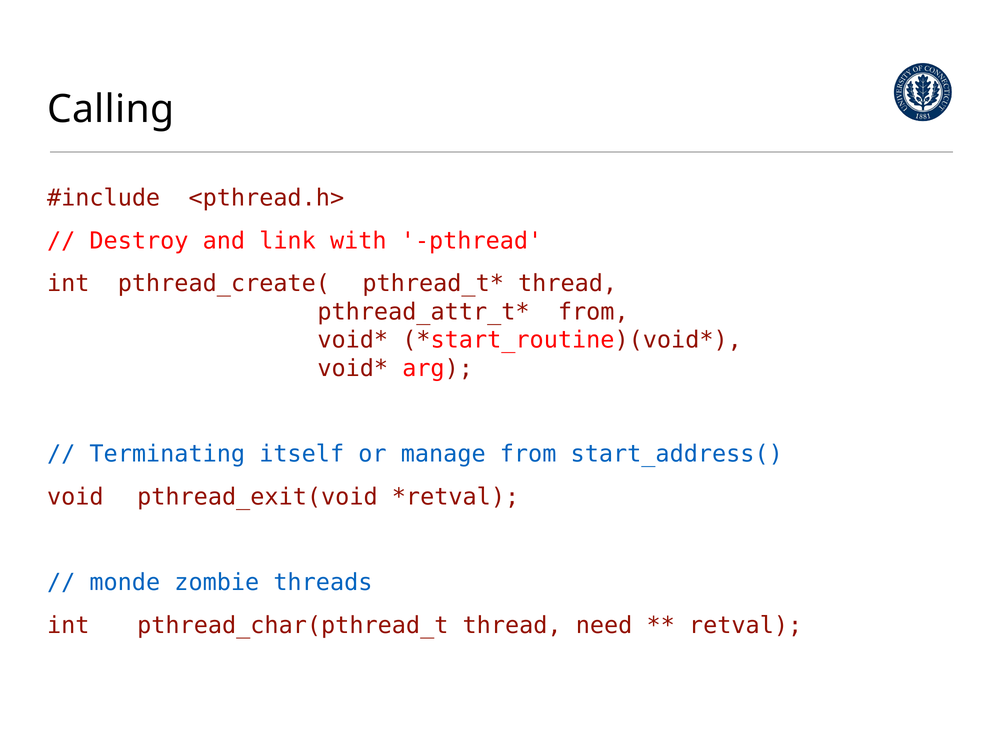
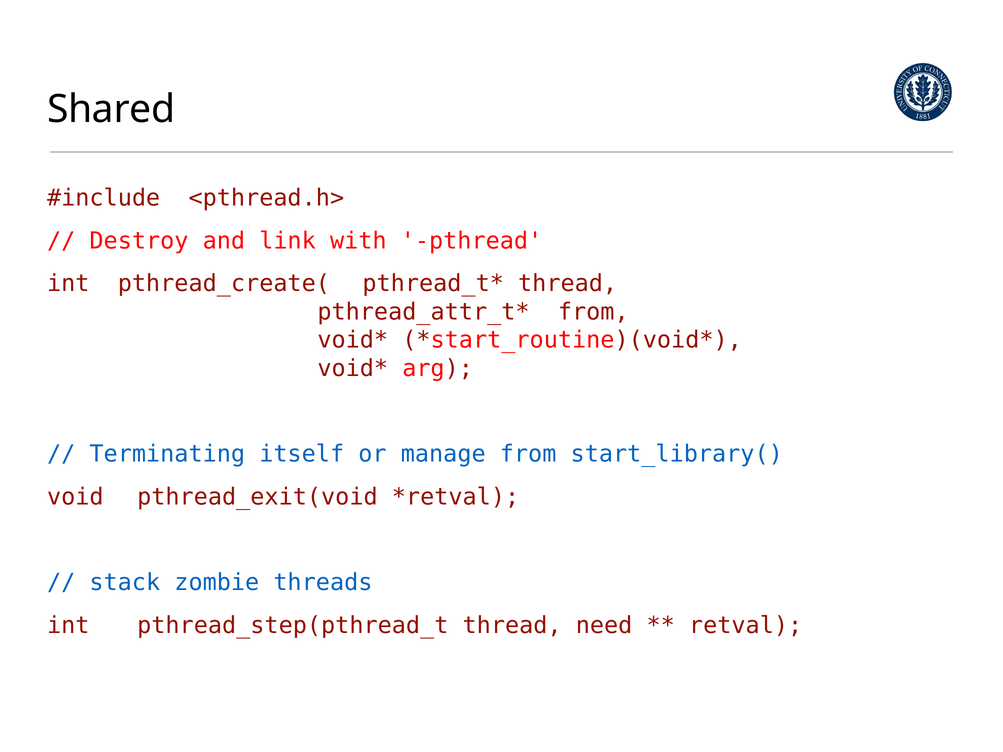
Calling: Calling -> Shared
start_address(: start_address( -> start_library(
monde: monde -> stack
pthread_char(pthread_t: pthread_char(pthread_t -> pthread_step(pthread_t
